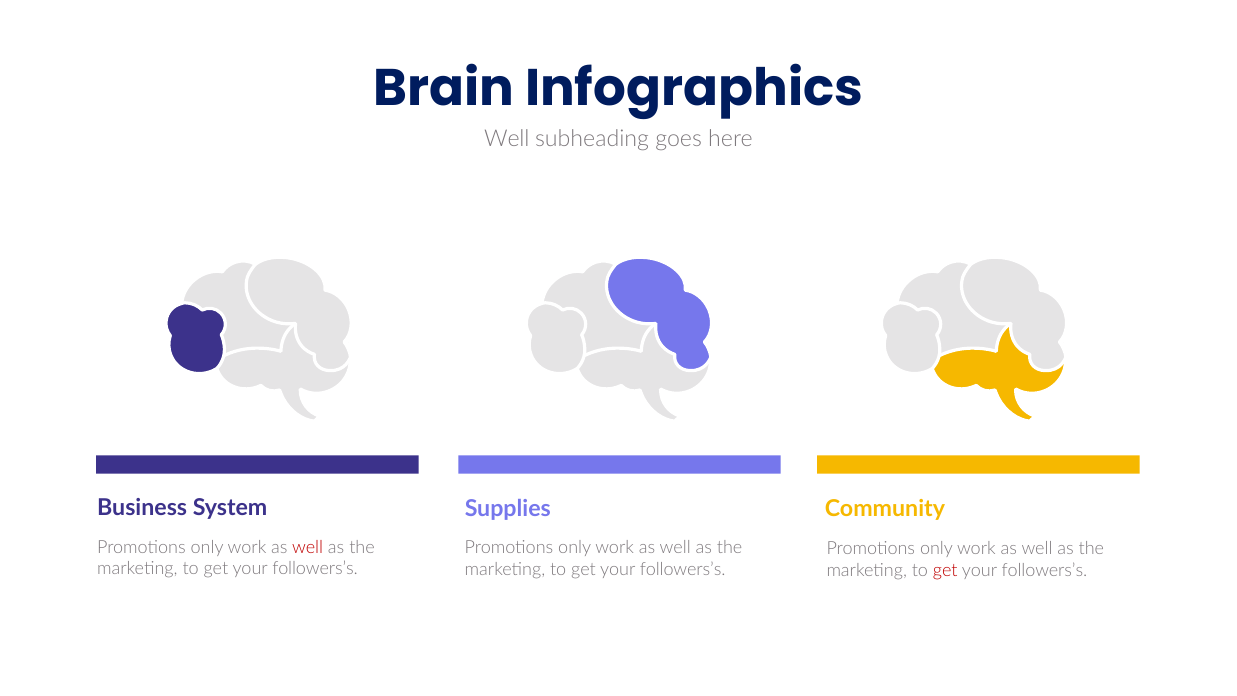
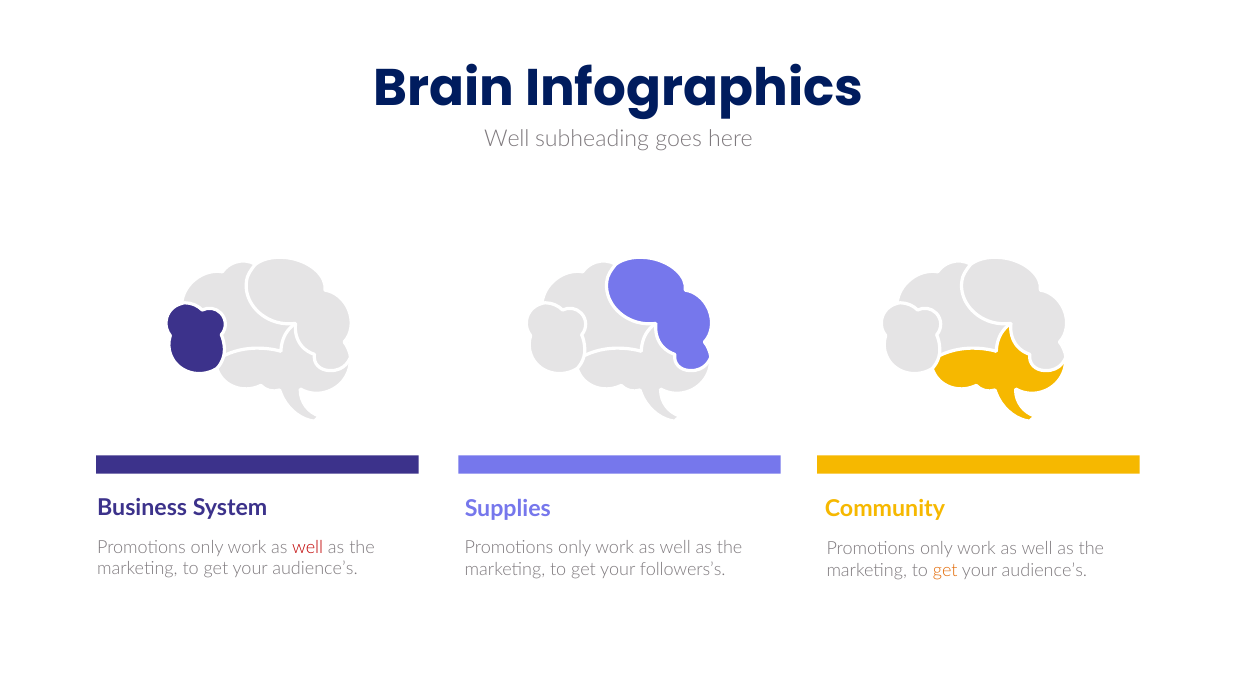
followers’s at (315, 569): followers’s -> audience’s
get at (945, 571) colour: red -> orange
followers’s at (1044, 571): followers’s -> audience’s
